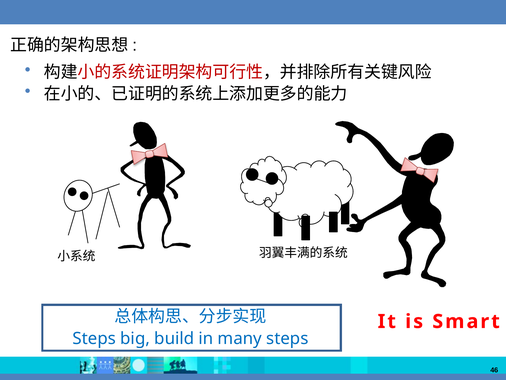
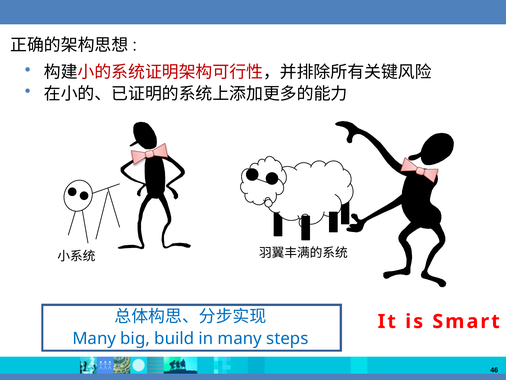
Steps at (94, 338): Steps -> Many
